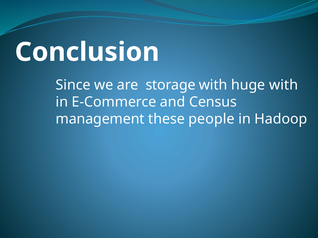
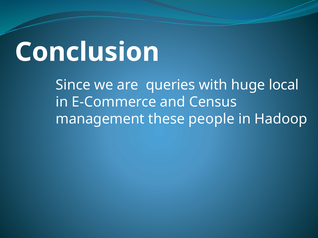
storage: storage -> queries
huge with: with -> local
